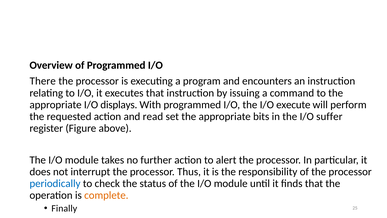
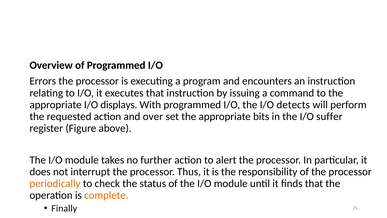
There: There -> Errors
execute: execute -> detects
read: read -> over
periodically colour: blue -> orange
